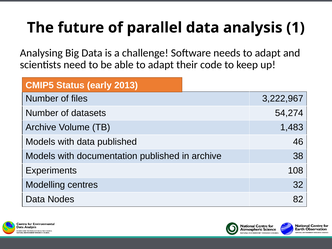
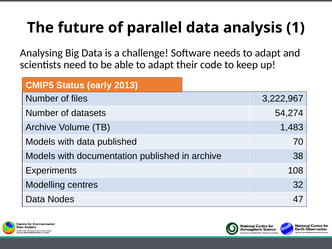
46: 46 -> 70
82: 82 -> 47
